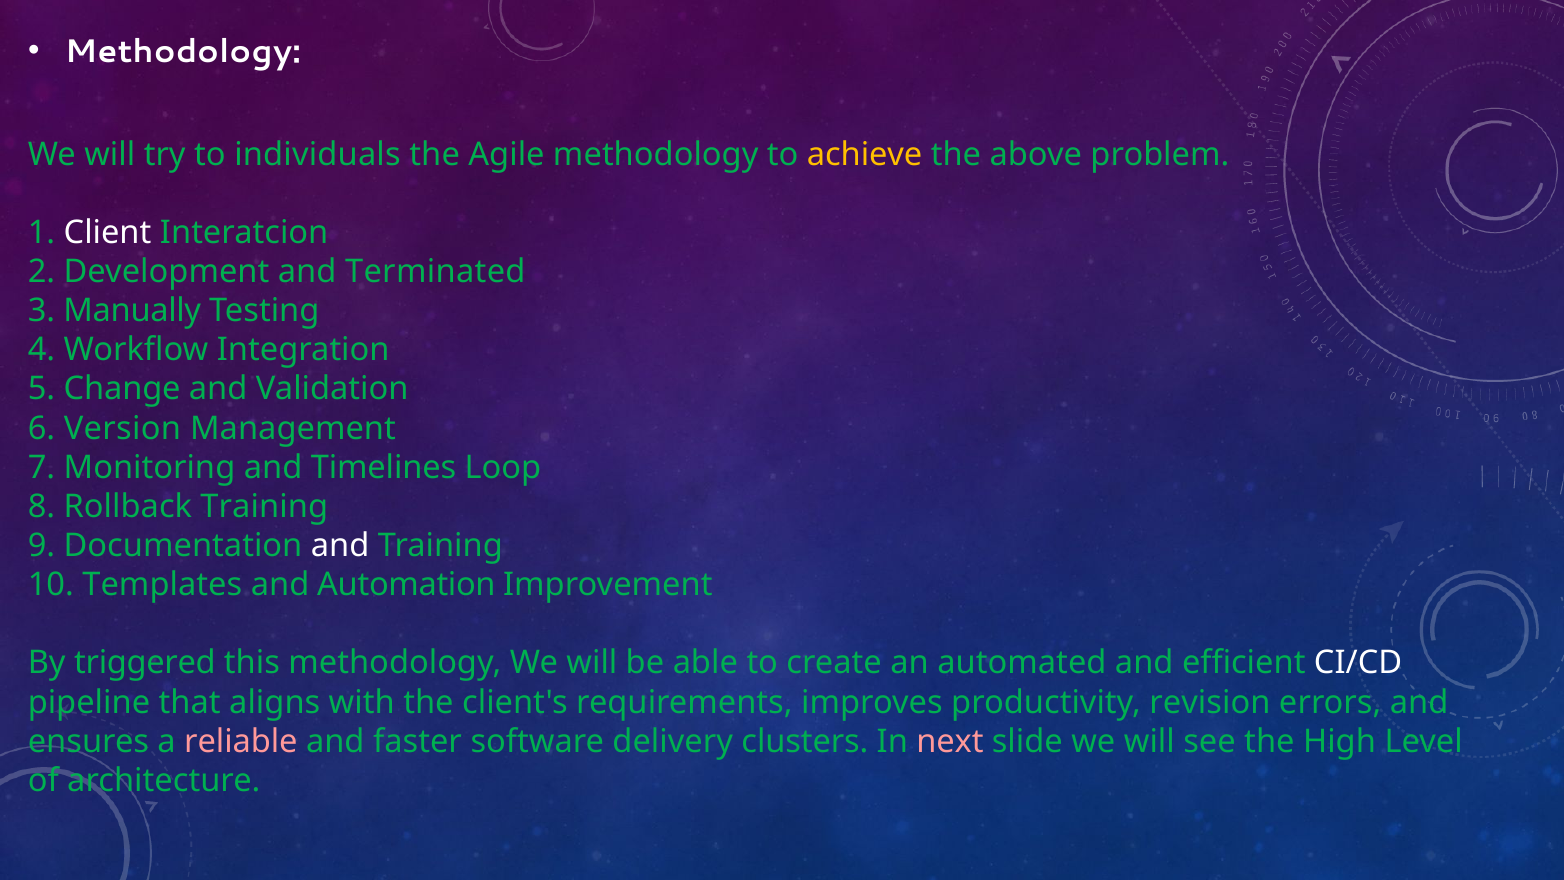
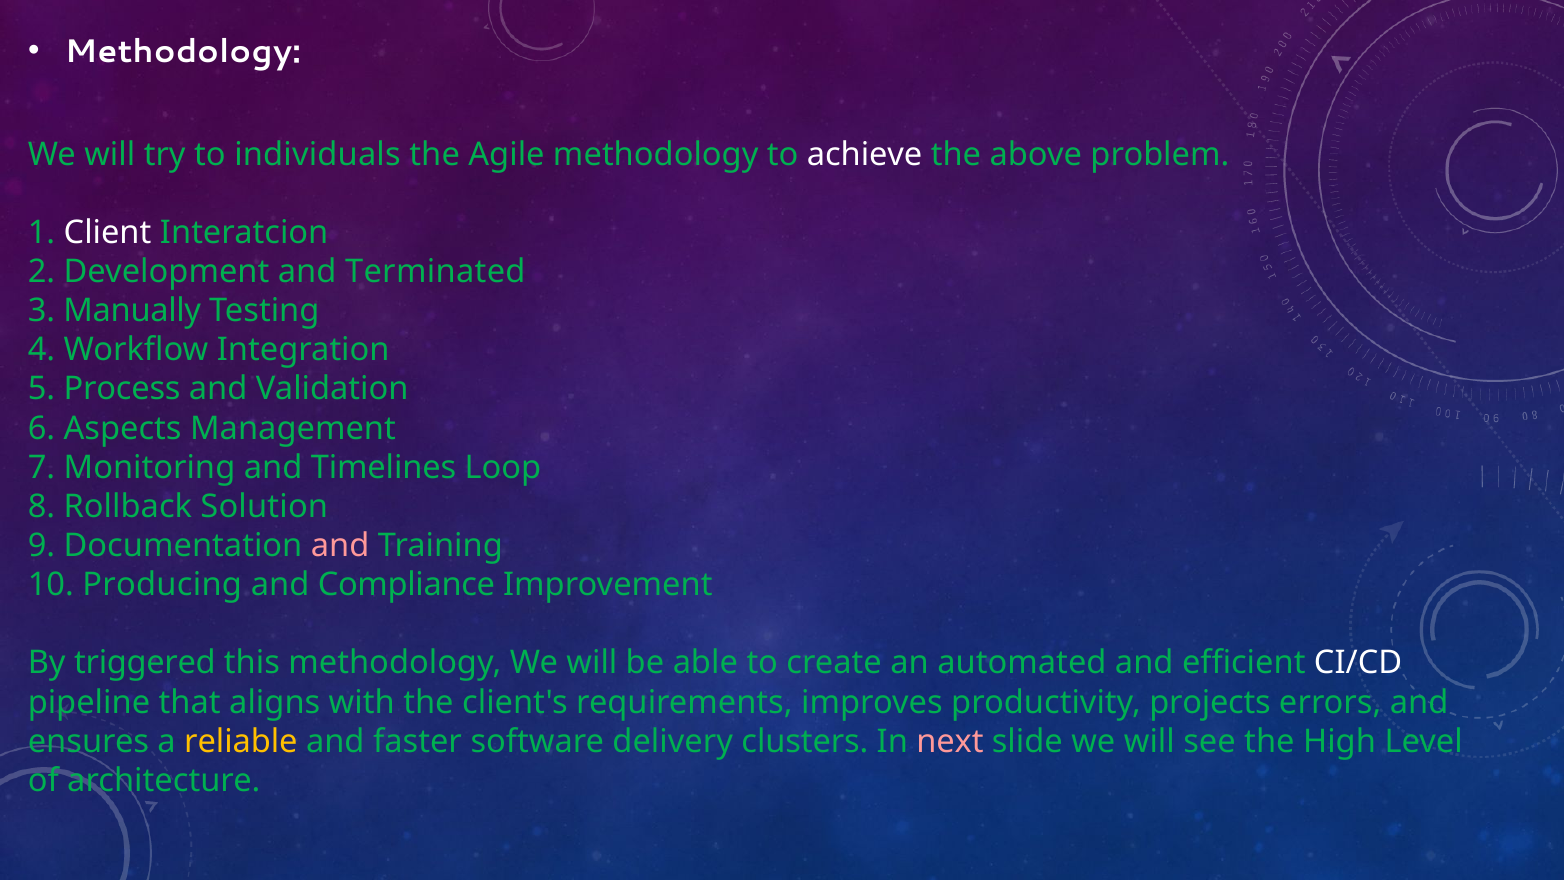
achieve colour: yellow -> white
Change: Change -> Process
Version: Version -> Aspects
Rollback Training: Training -> Solution
and at (340, 546) colour: white -> pink
Templates: Templates -> Producing
Automation: Automation -> Compliance
revision: revision -> projects
reliable colour: pink -> yellow
